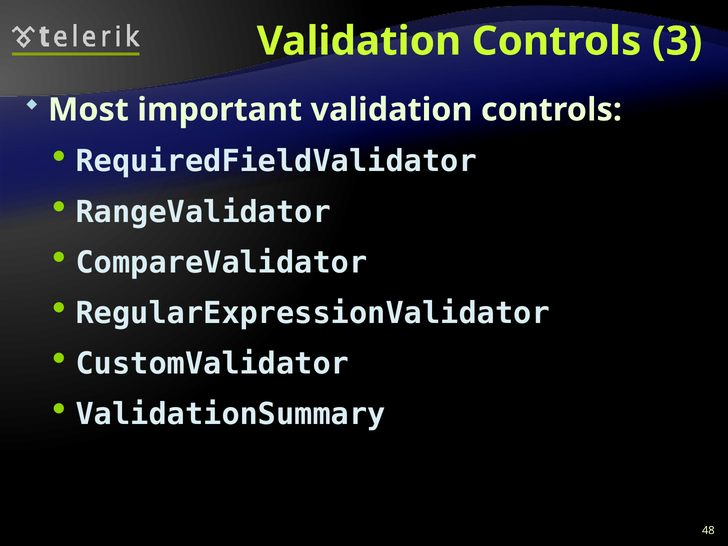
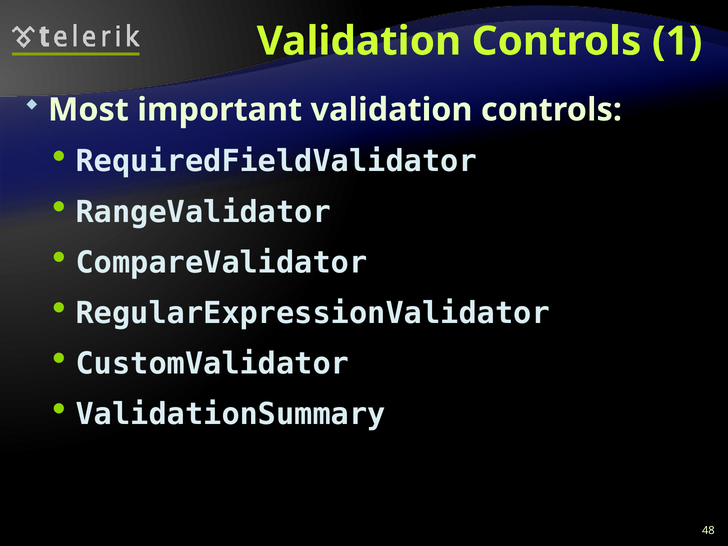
3: 3 -> 1
